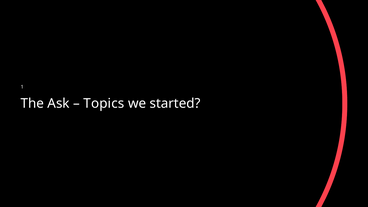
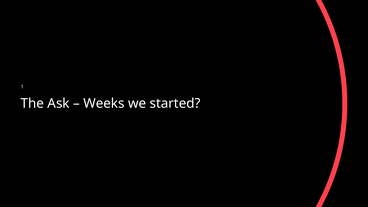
Topics: Topics -> Weeks
